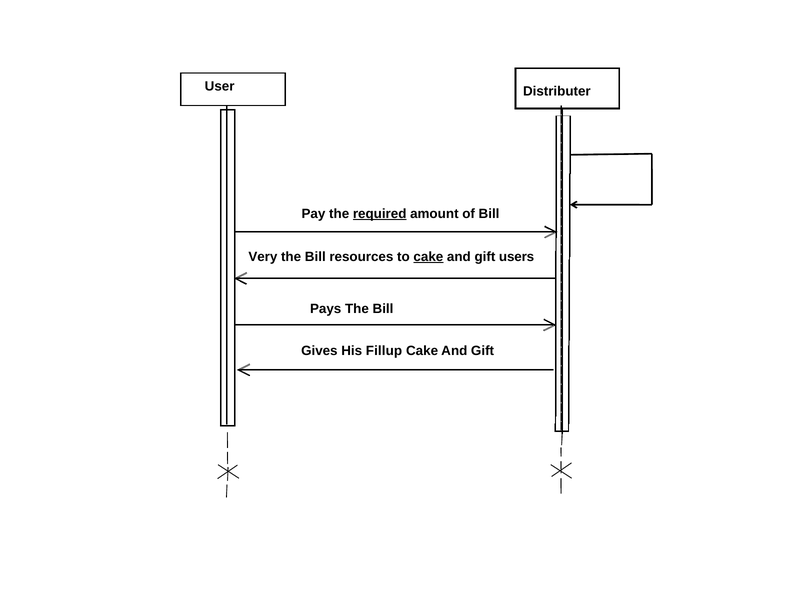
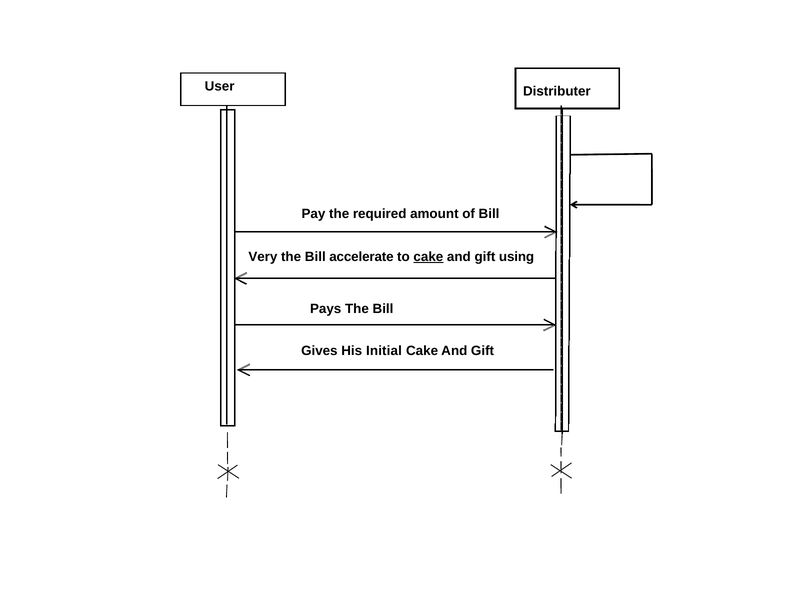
required underline: present -> none
resources: resources -> accelerate
users: users -> using
Fillup: Fillup -> Initial
